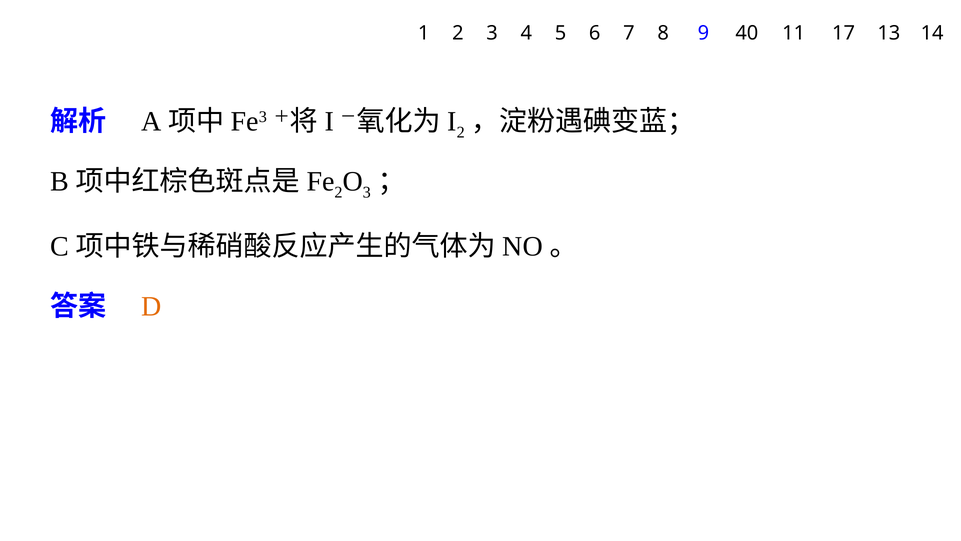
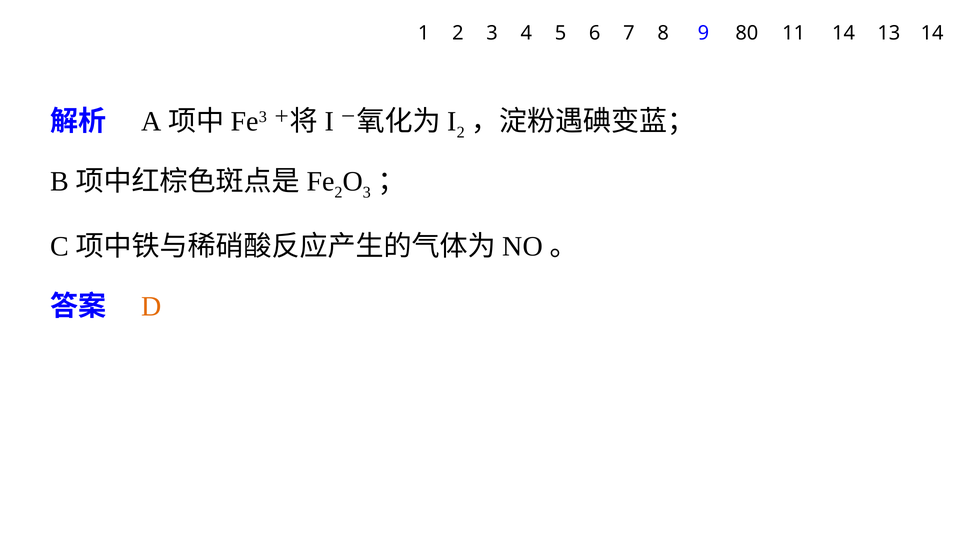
40: 40 -> 80
11 17: 17 -> 14
